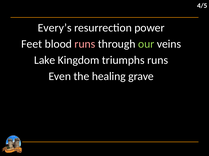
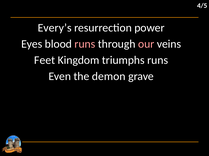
Feet: Feet -> Eyes
our colour: light green -> pink
Lake: Lake -> Feet
healing: healing -> demon
